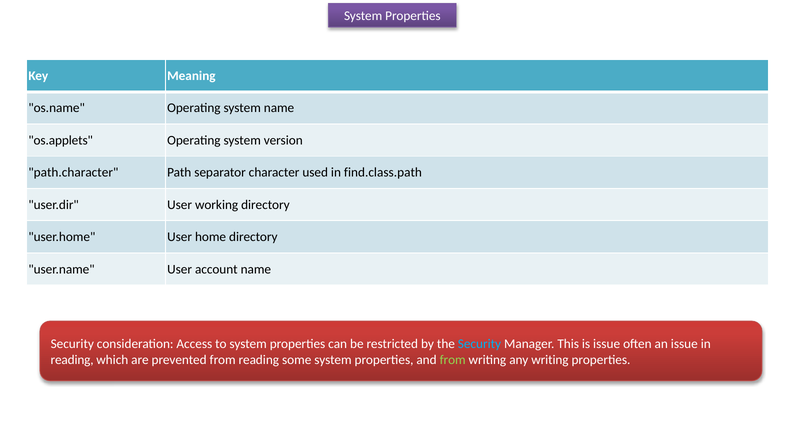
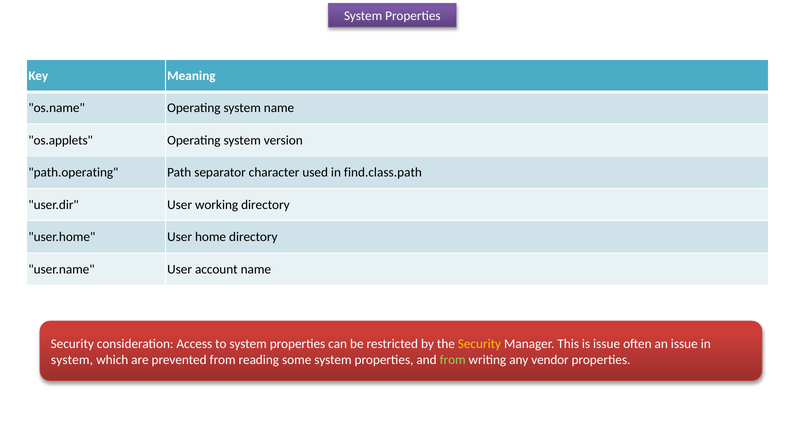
path.character: path.character -> path.operating
Security at (479, 344) colour: light blue -> yellow
reading at (72, 360): reading -> system
any writing: writing -> vendor
